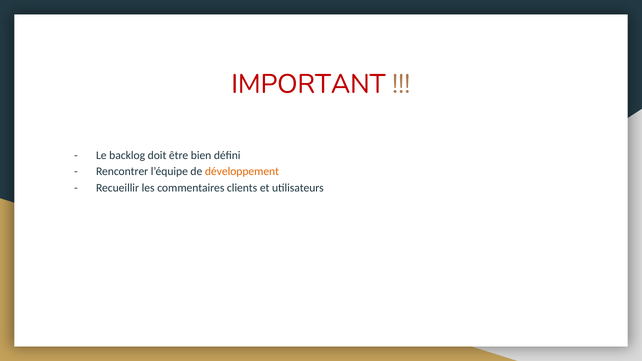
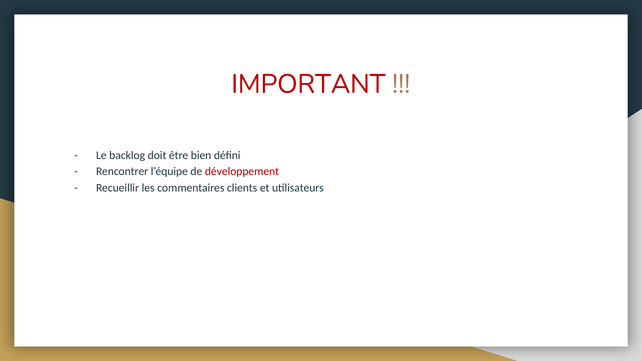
développement colour: orange -> red
